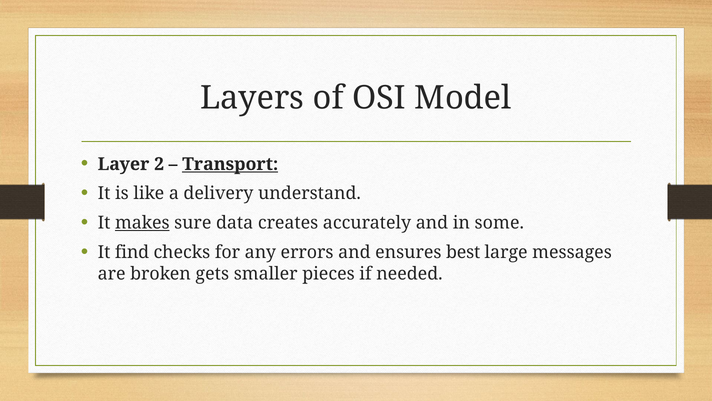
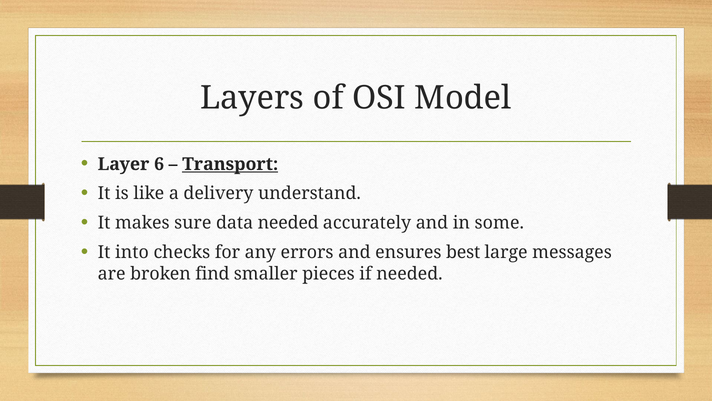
2: 2 -> 6
makes underline: present -> none
data creates: creates -> needed
find: find -> into
gets: gets -> find
